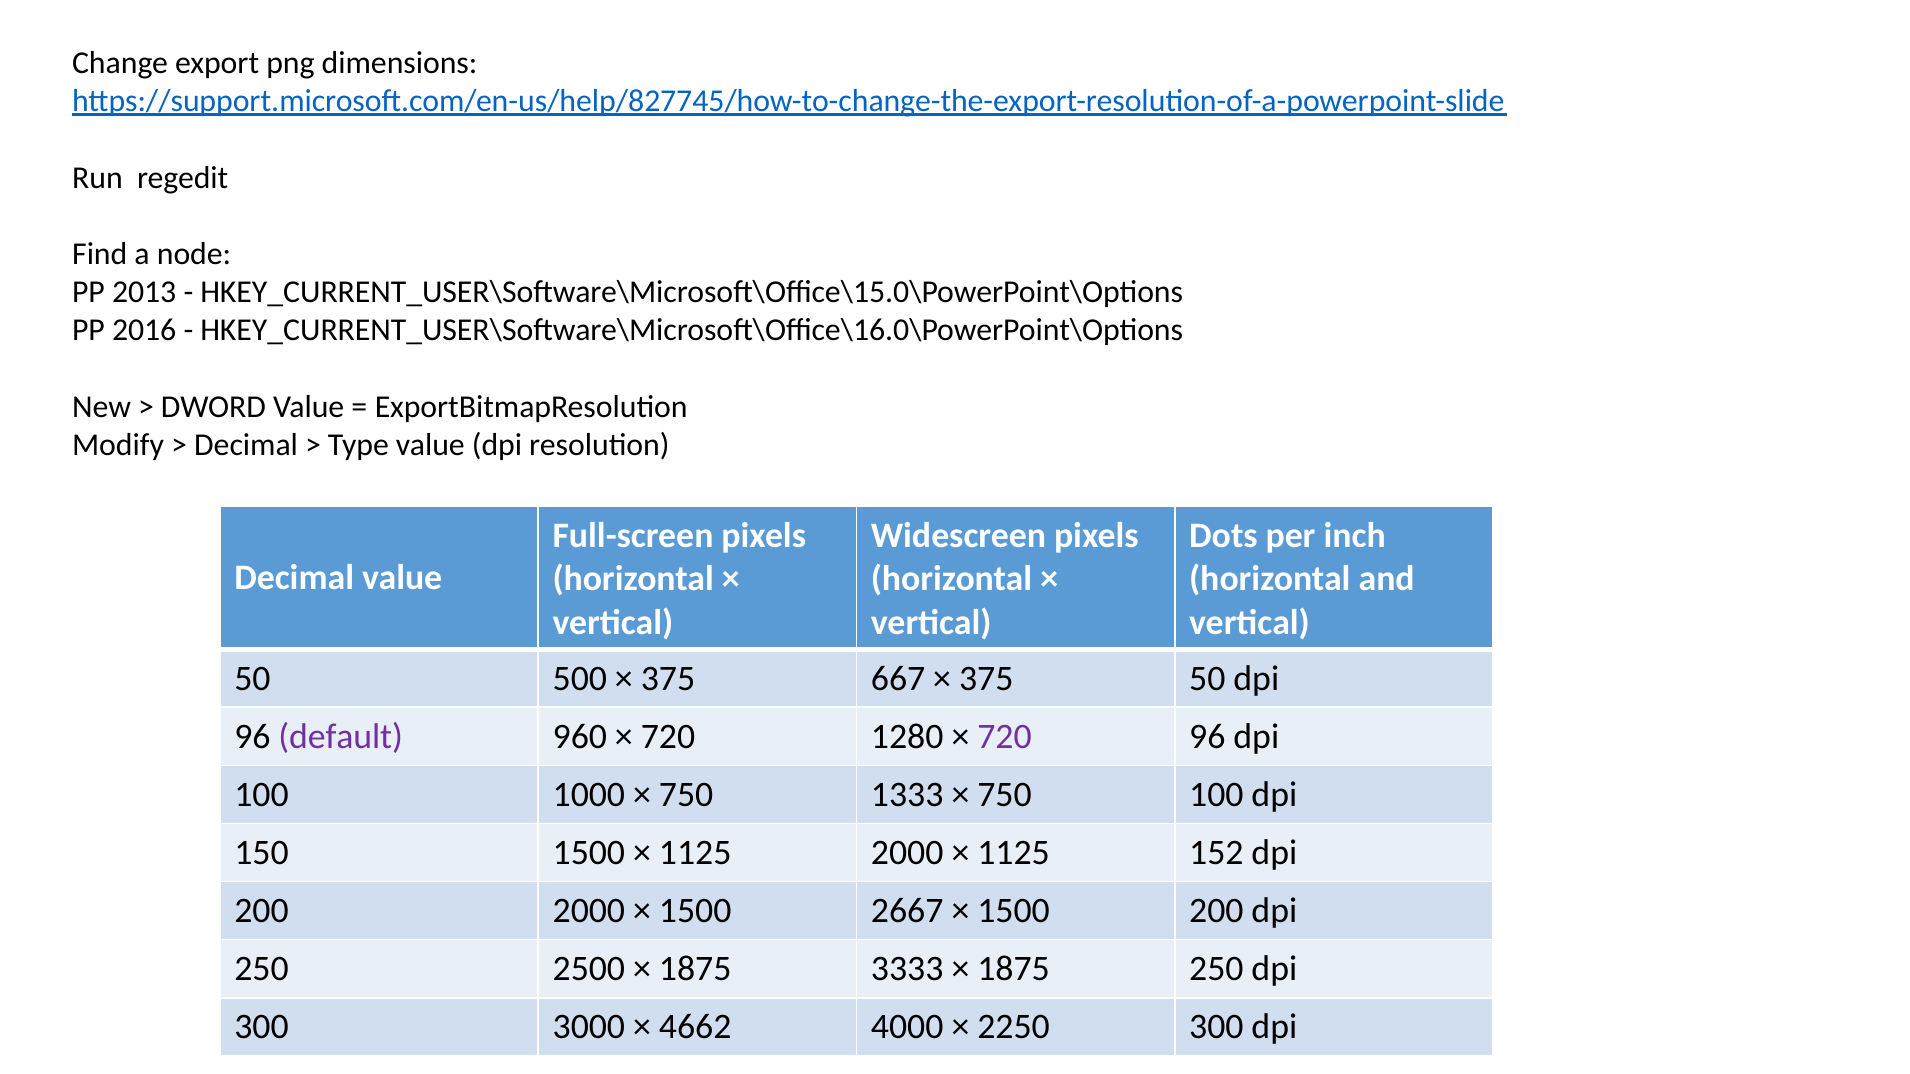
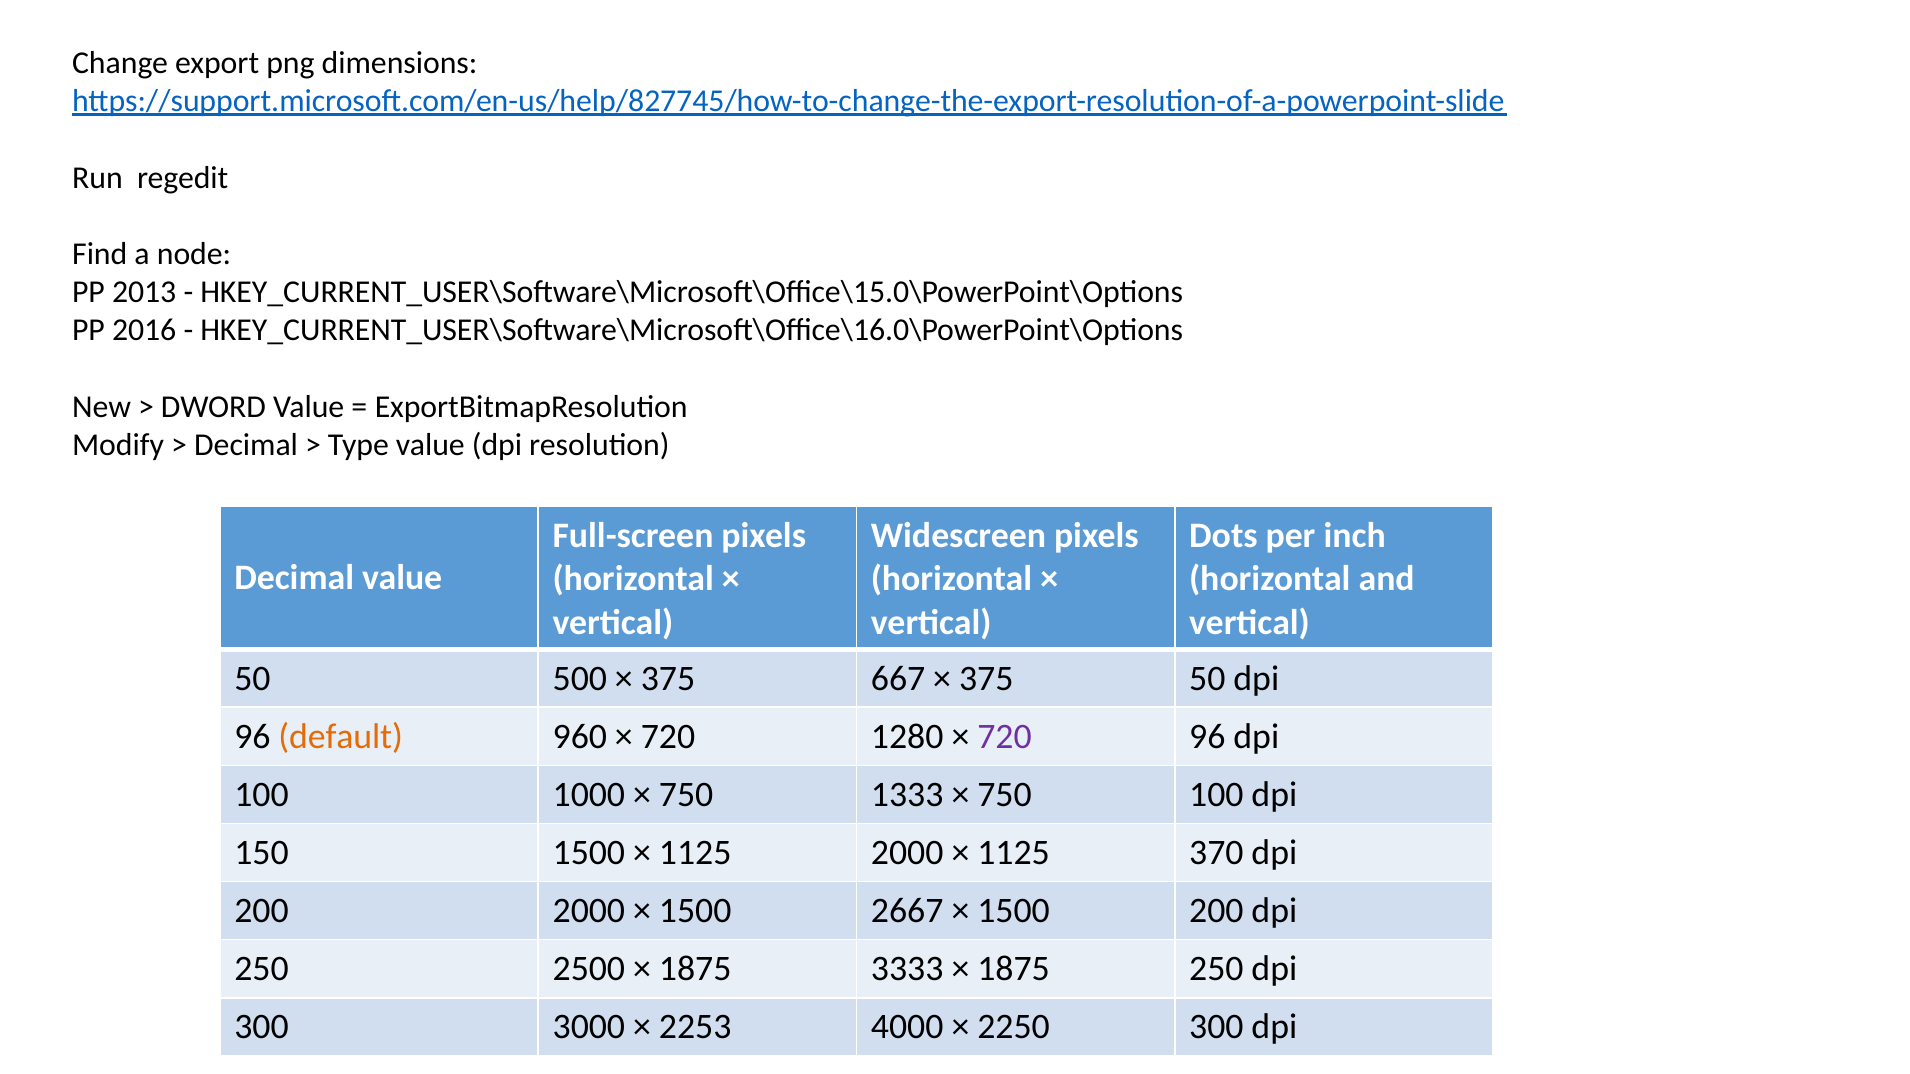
default colour: purple -> orange
152: 152 -> 370
4662: 4662 -> 2253
